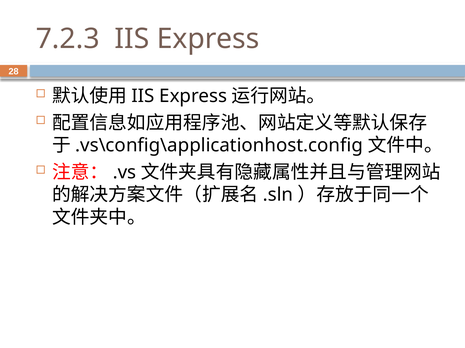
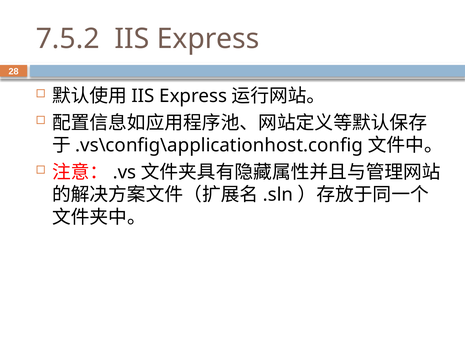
7.2.3: 7.2.3 -> 7.5.2
